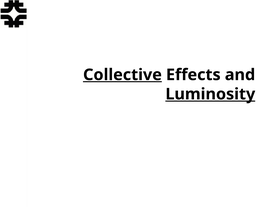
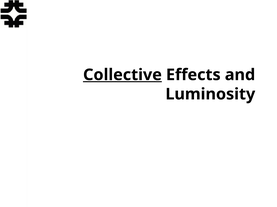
Luminosity underline: present -> none
